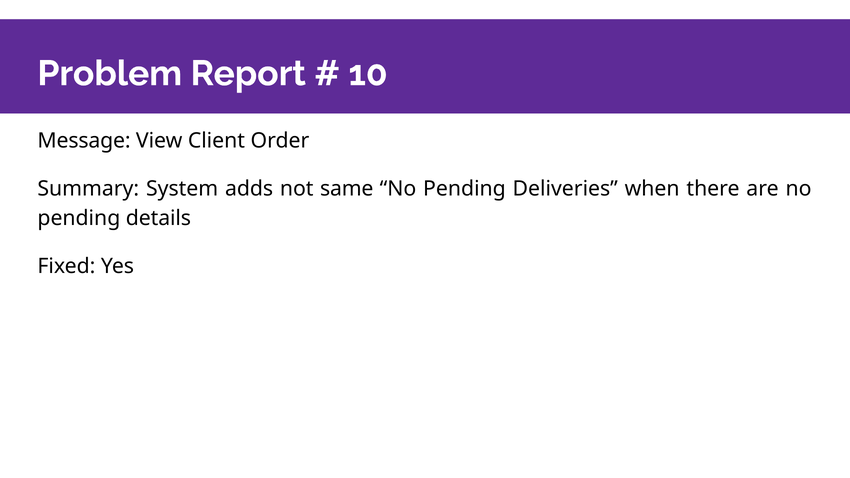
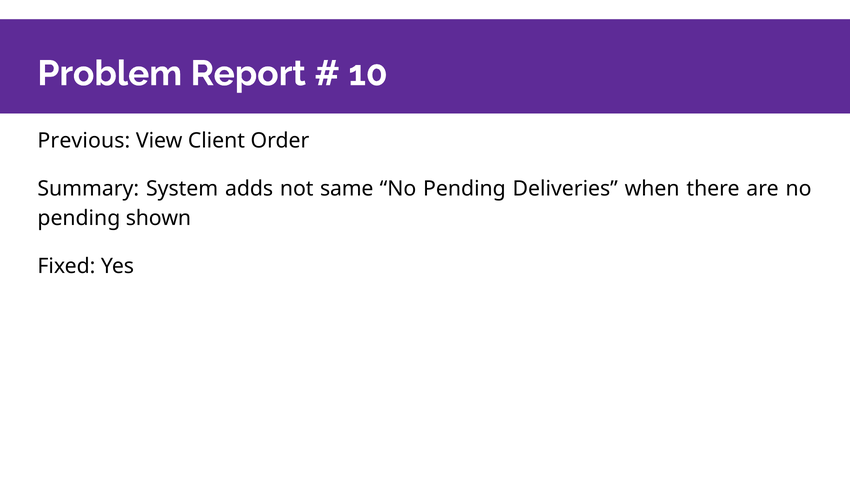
Message: Message -> Previous
details: details -> shown
